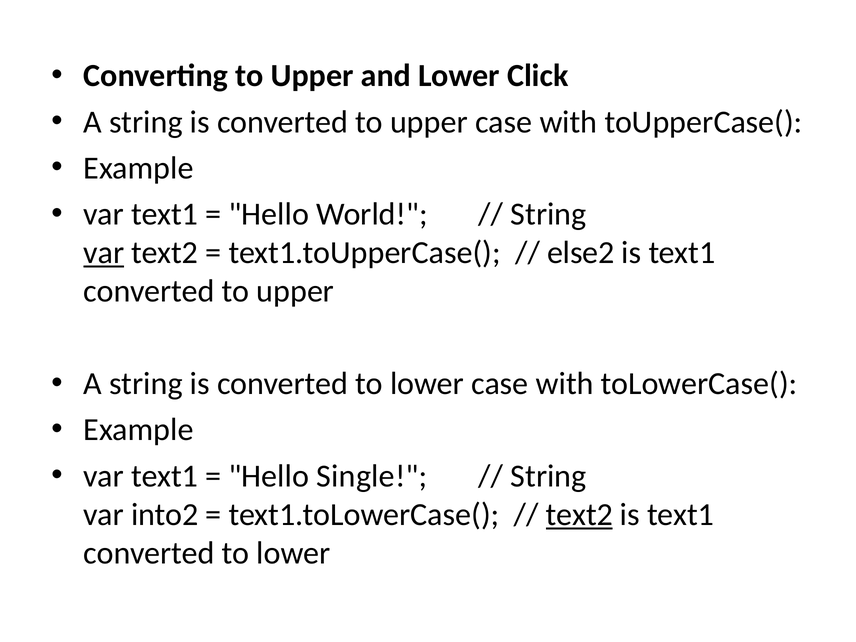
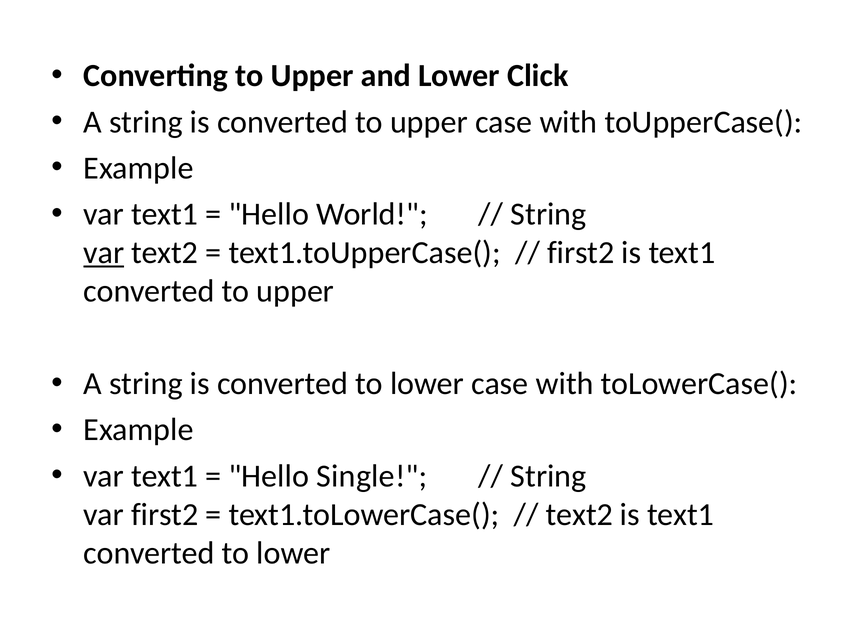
else2 at (581, 253): else2 -> first2
var into2: into2 -> first2
text2 at (579, 515) underline: present -> none
